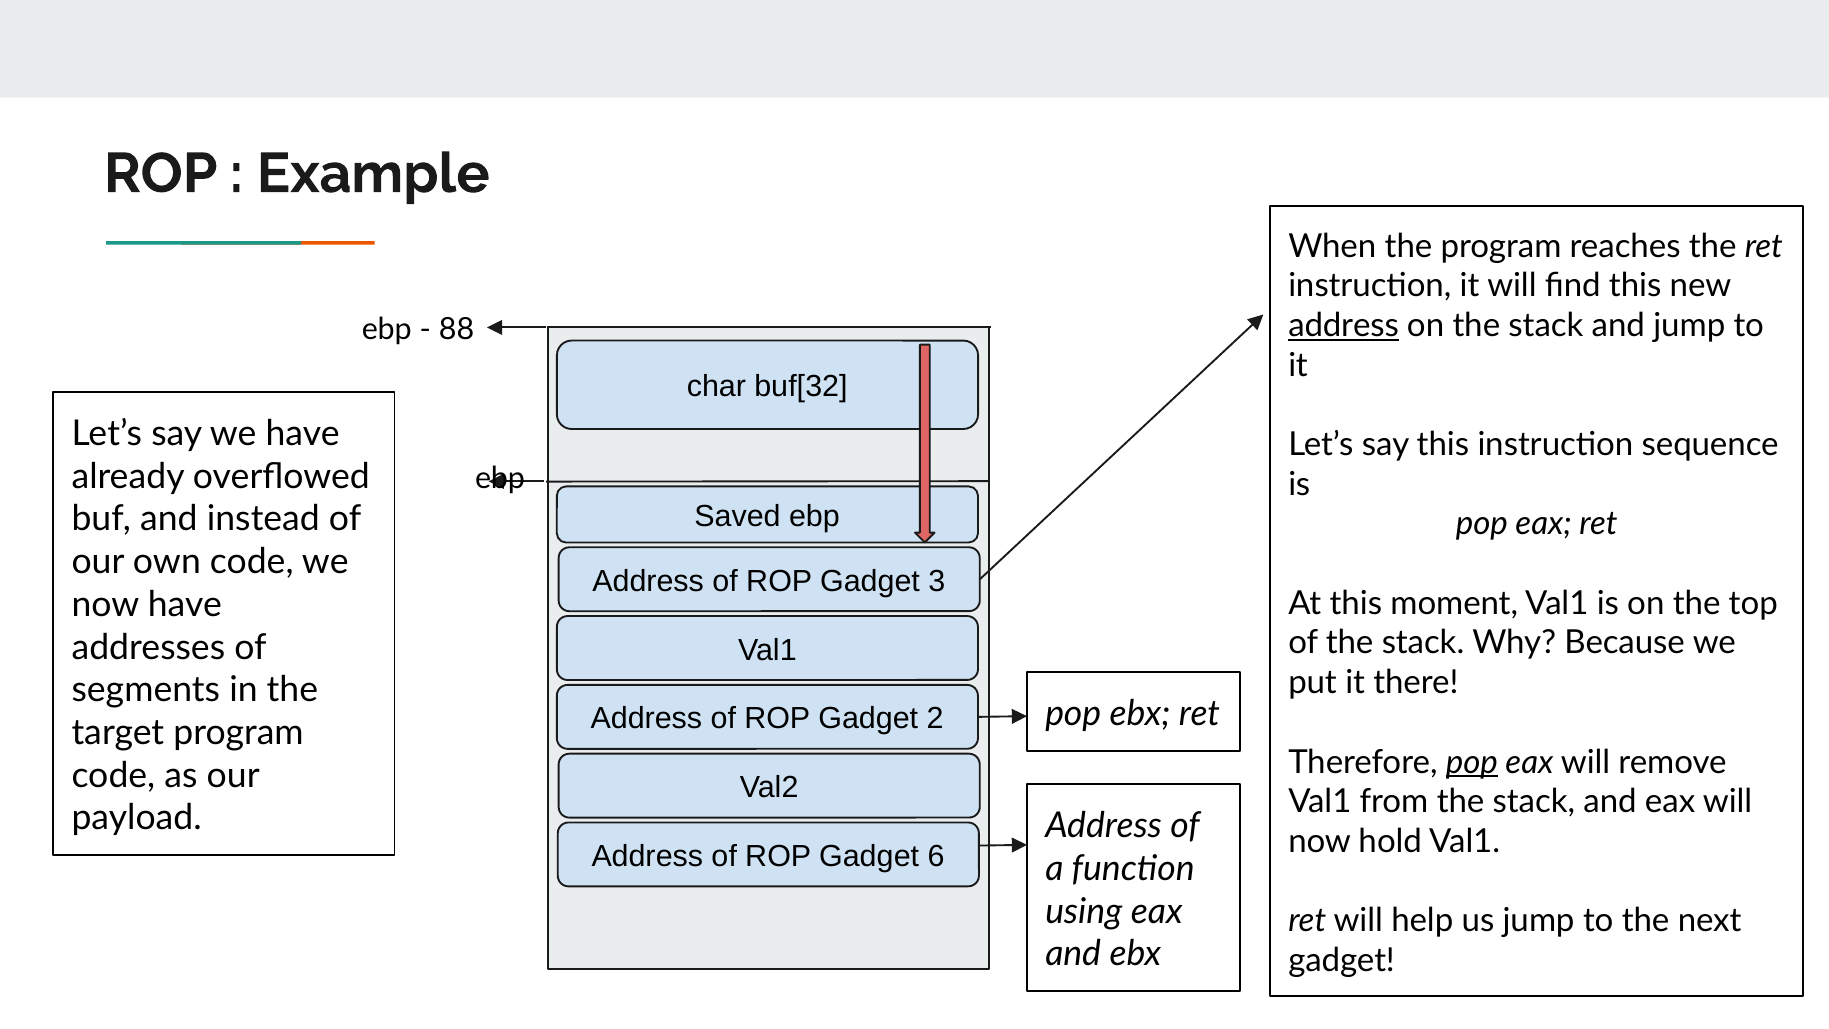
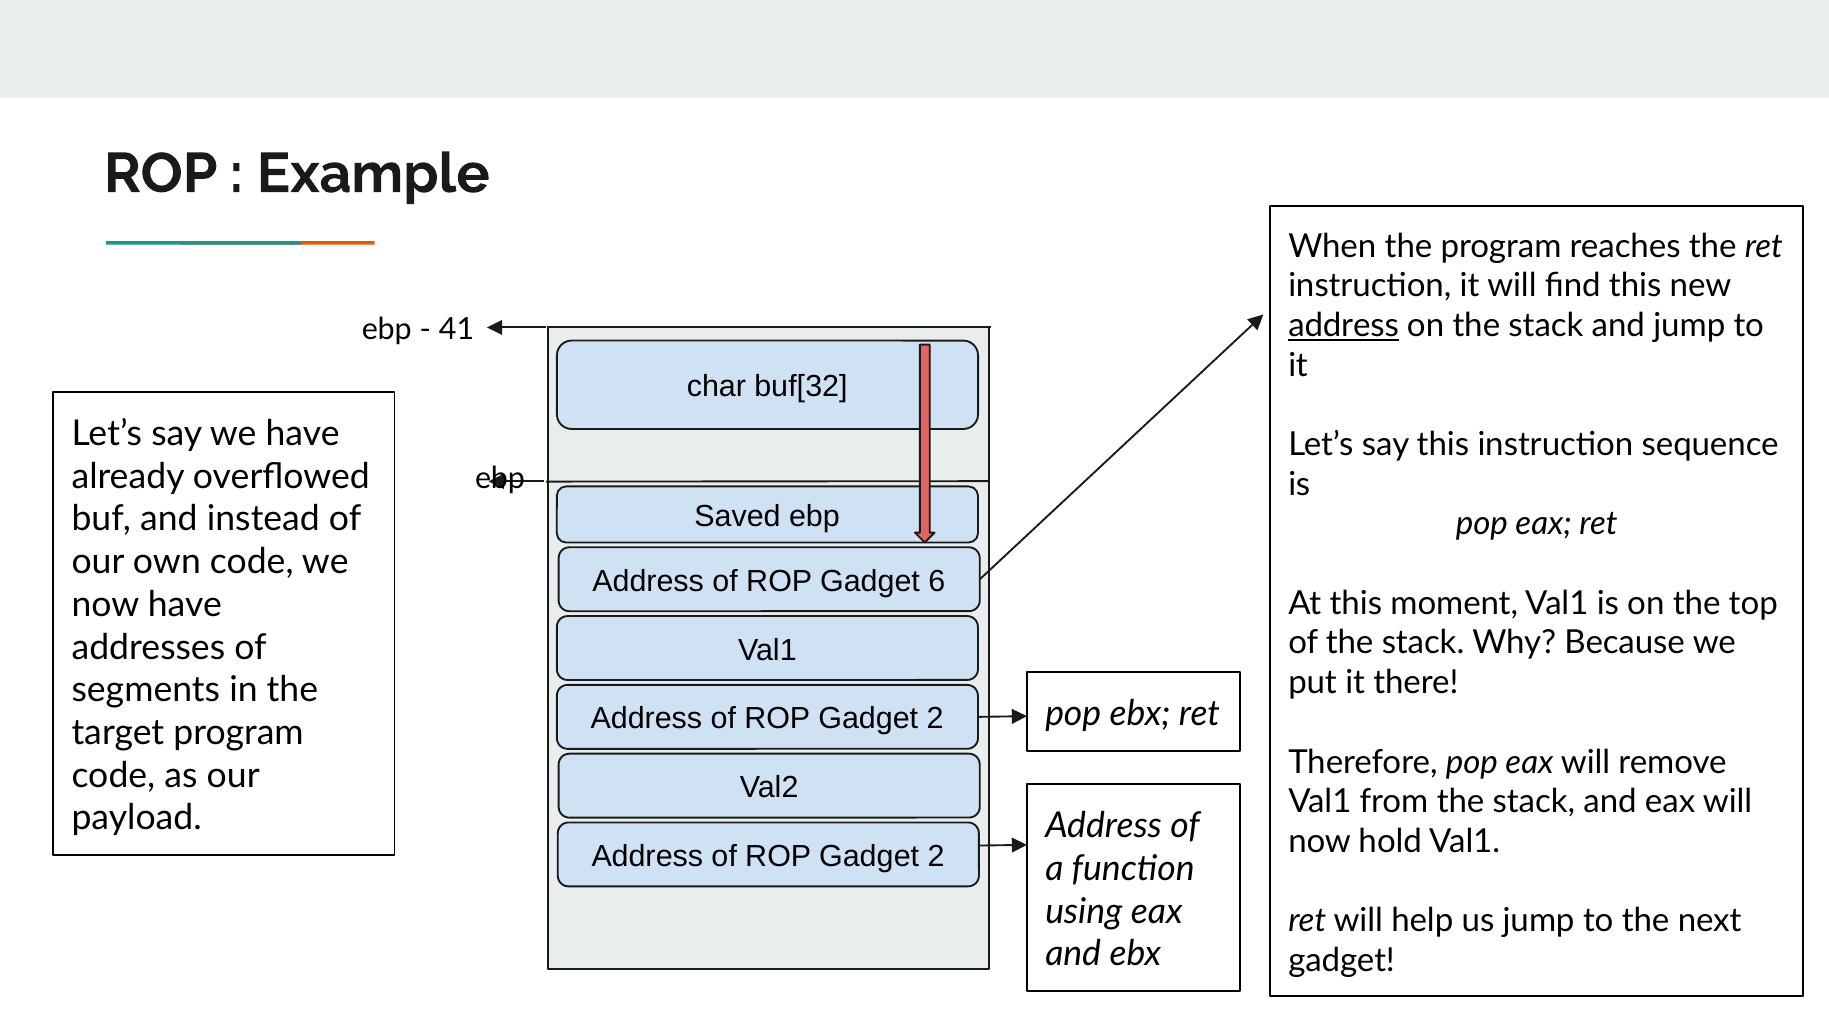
88: 88 -> 41
3: 3 -> 6
pop at (1472, 762) underline: present -> none
6 at (936, 856): 6 -> 2
